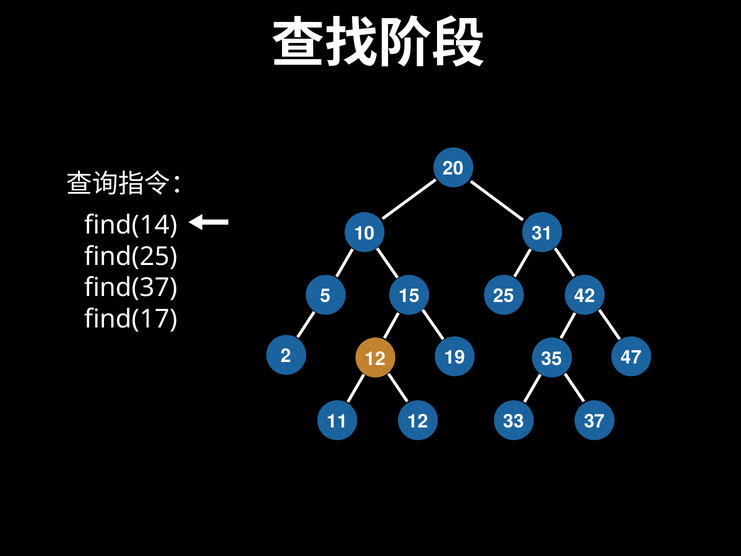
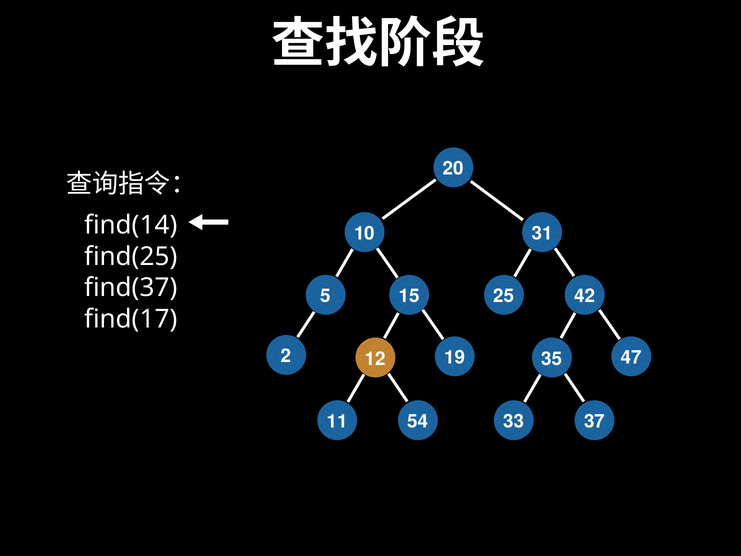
11 12: 12 -> 54
